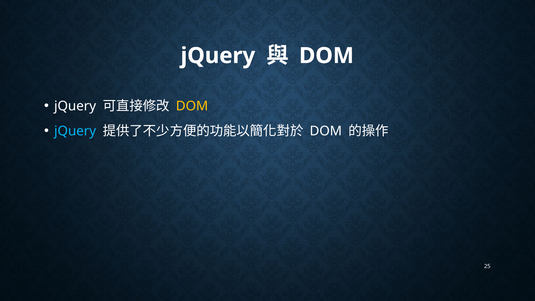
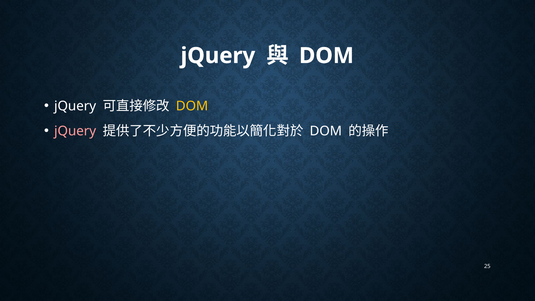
jQuery at (75, 131) colour: light blue -> pink
